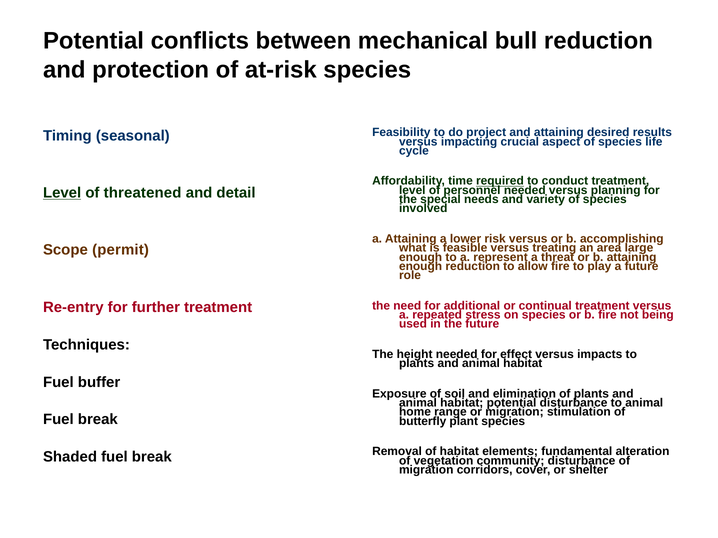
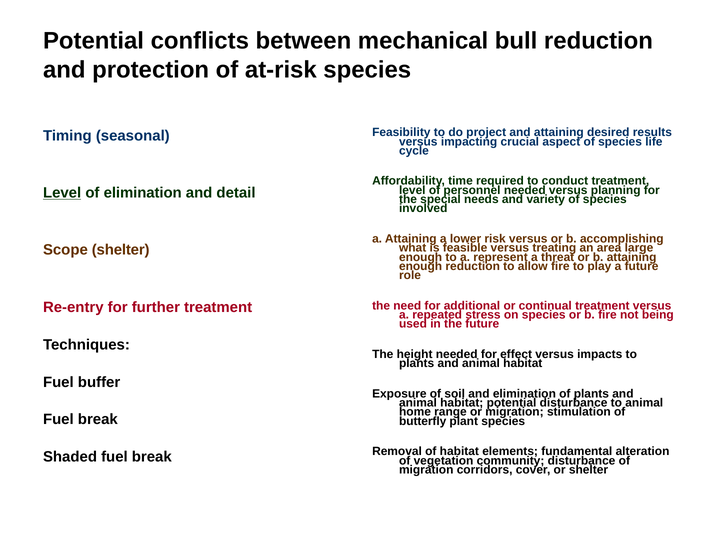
required underline: present -> none
of threatened: threatened -> elimination
Scope permit: permit -> shelter
